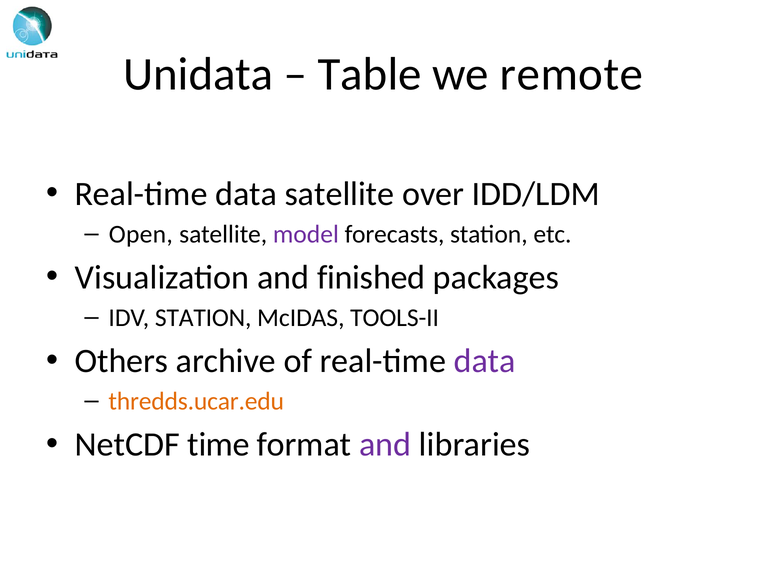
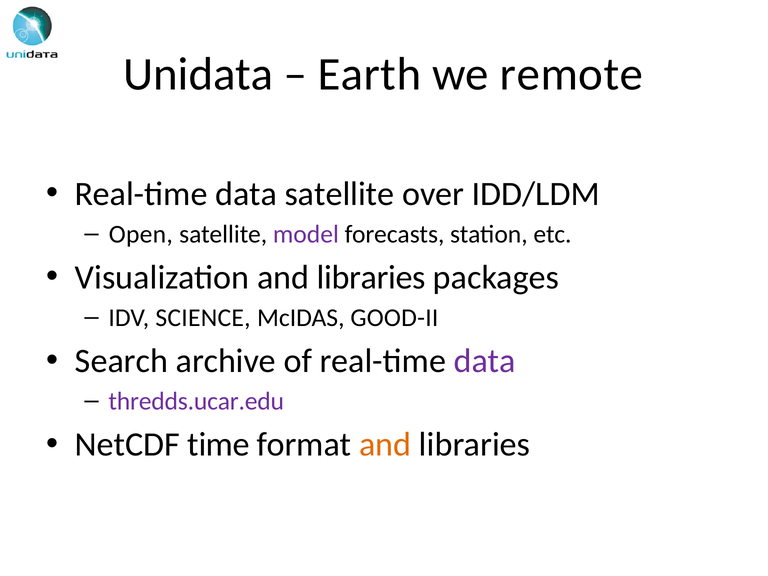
Table: Table -> Earth
Visualization and finished: finished -> libraries
IDV STATION: STATION -> SCIENCE
TOOLS-II: TOOLS-II -> GOOD-II
Others: Others -> Search
thredds.ucar.edu colour: orange -> purple
and at (385, 445) colour: purple -> orange
